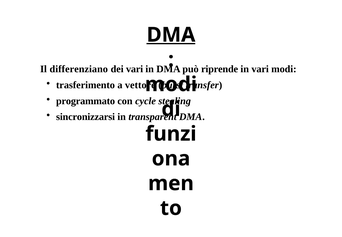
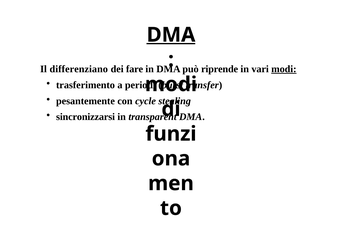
dei vari: vari -> fare
modi at (284, 69) underline: none -> present
vettore: vettore -> periodi
programmato: programmato -> pesantemente
